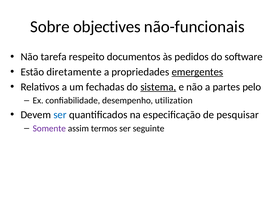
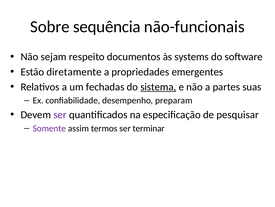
objectives: objectives -> sequência
tarefa: tarefa -> sejam
pedidos: pedidos -> systems
emergentes underline: present -> none
pelo: pelo -> suas
utilization: utilization -> preparam
ser at (60, 114) colour: blue -> purple
seguinte: seguinte -> terminar
